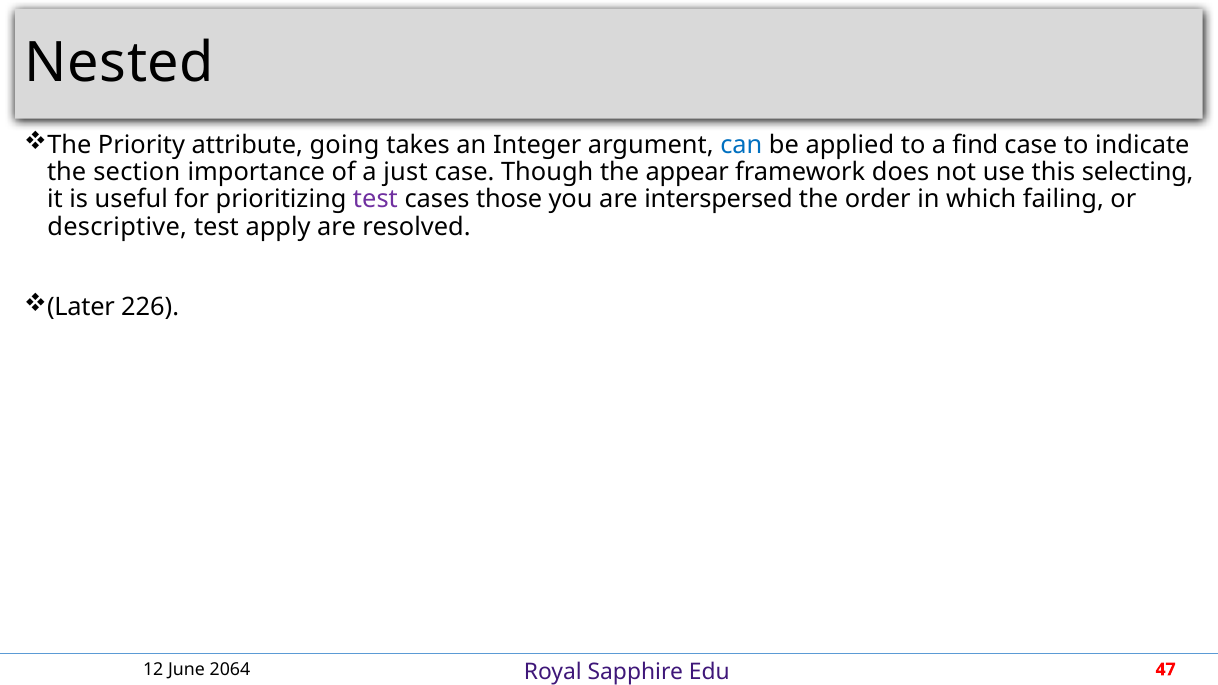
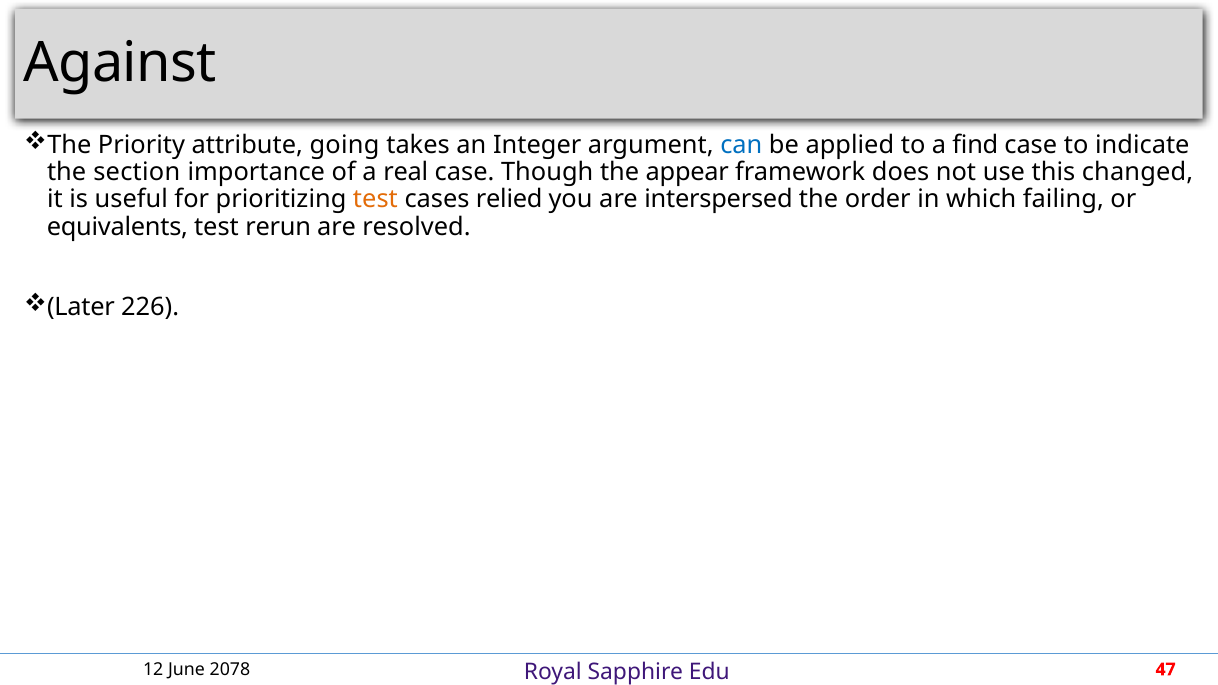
Nested: Nested -> Against
just: just -> real
selecting: selecting -> changed
test at (375, 200) colour: purple -> orange
those: those -> relied
descriptive: descriptive -> equivalents
apply: apply -> rerun
2064: 2064 -> 2078
